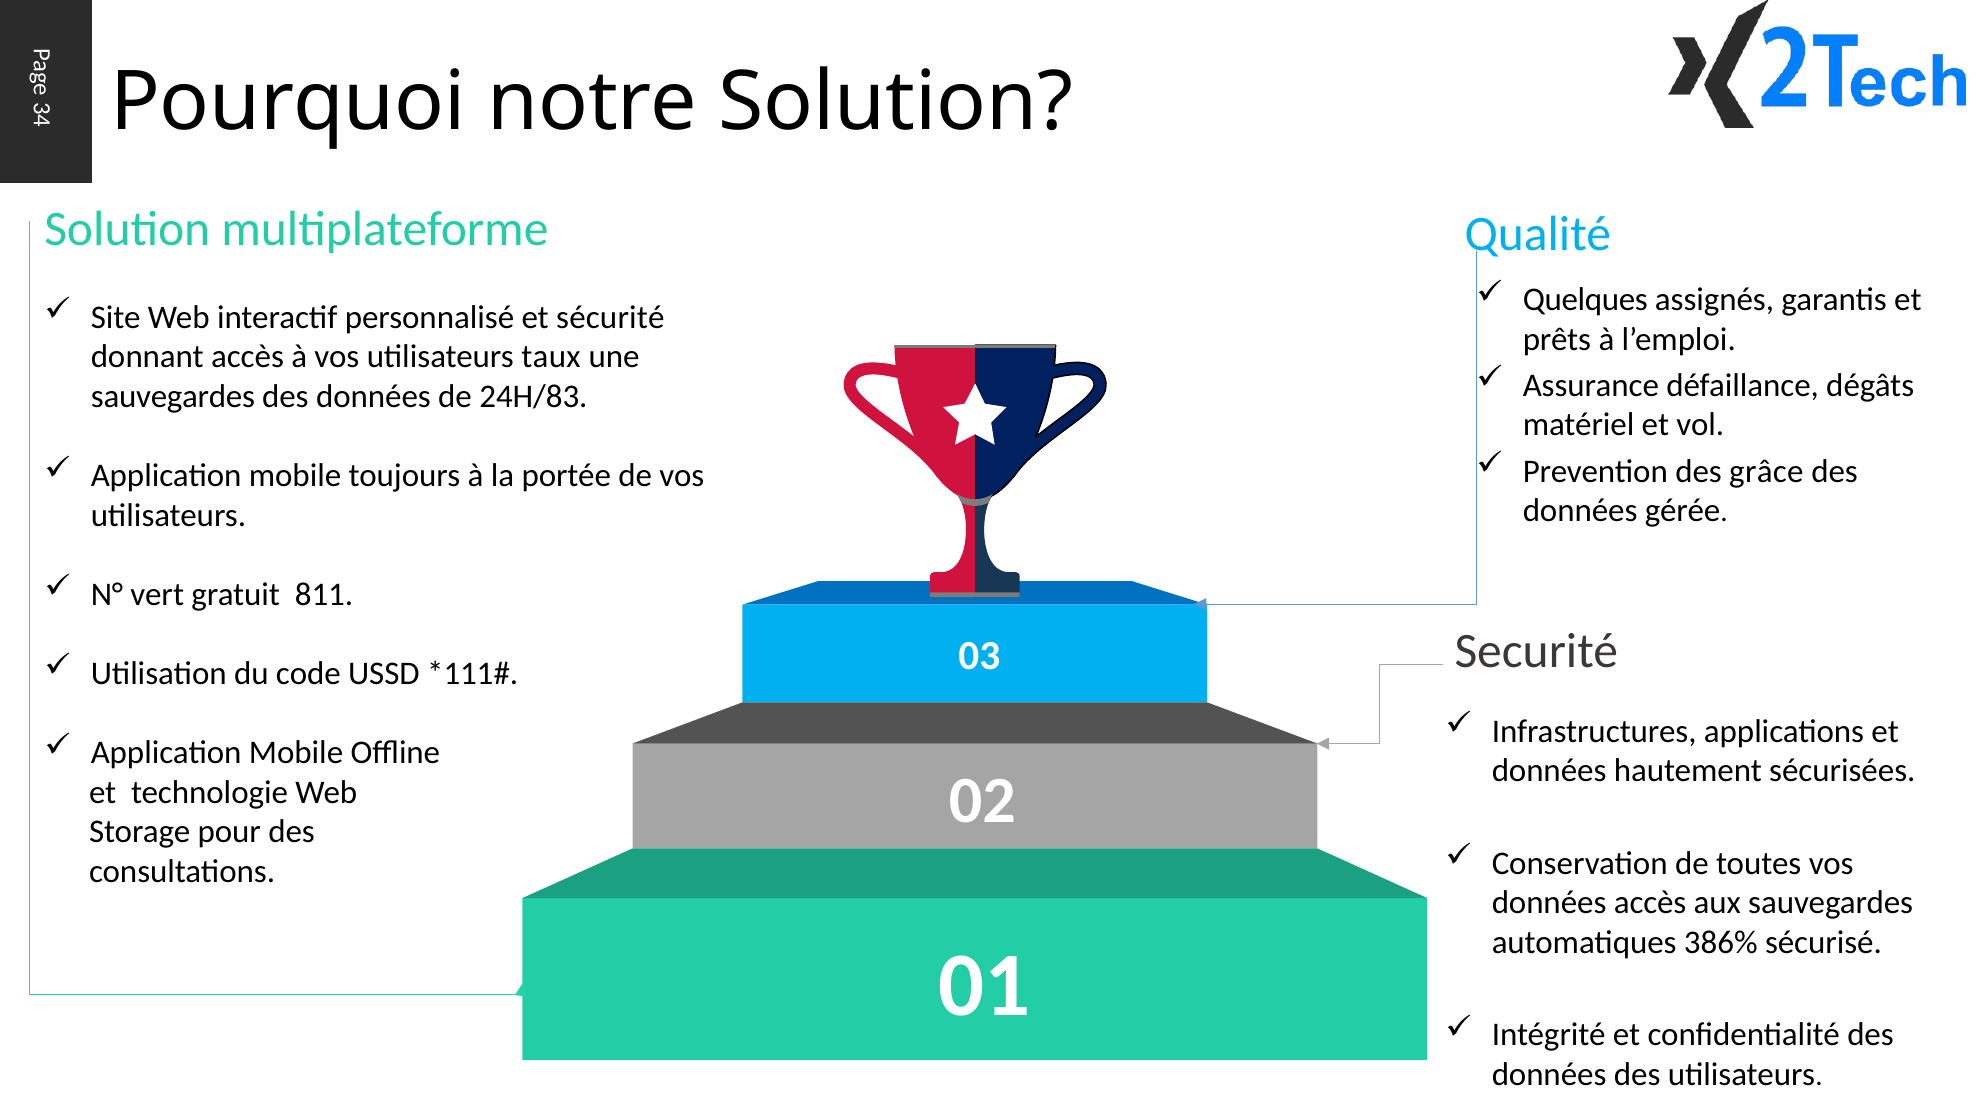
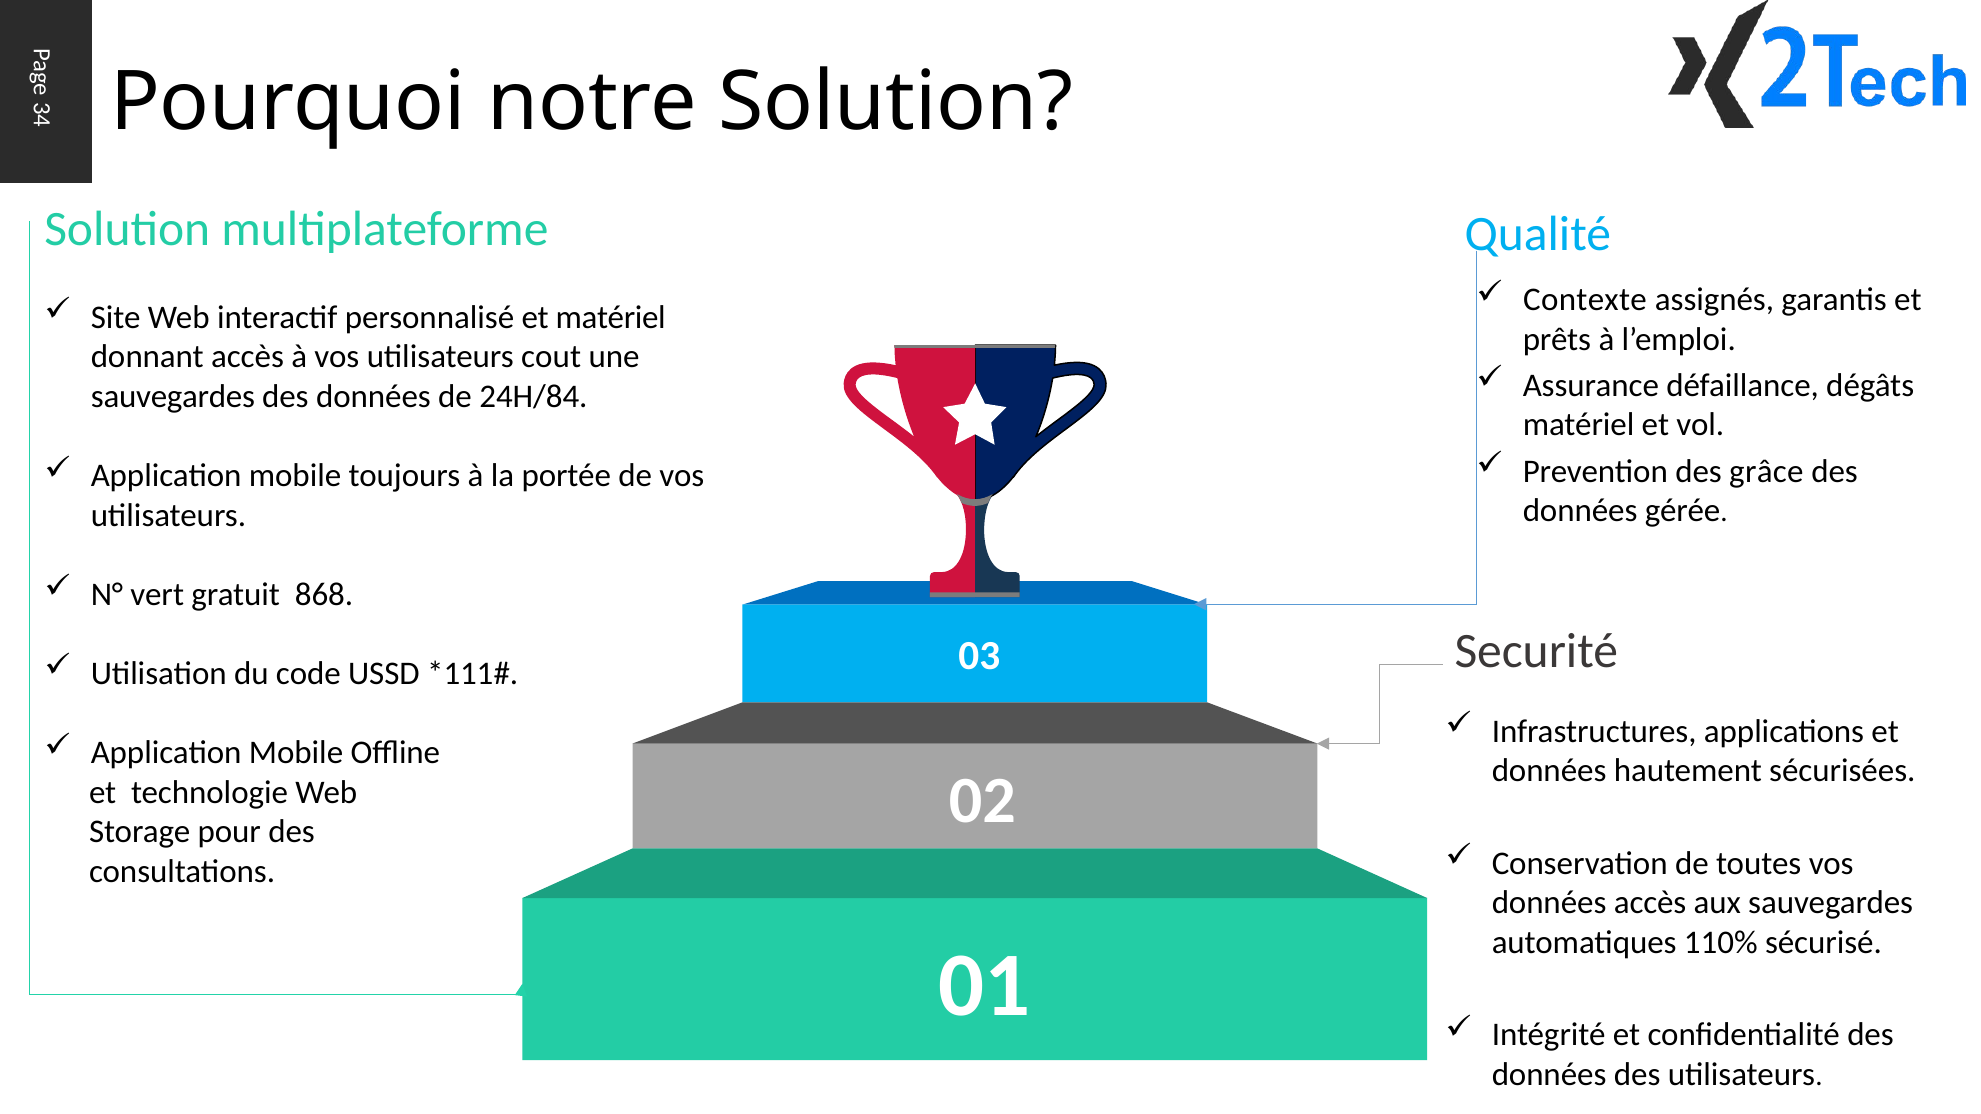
Quelques: Quelques -> Contexte
et sécurité: sécurité -> matériel
taux: taux -> cout
24H/83: 24H/83 -> 24H/84
811: 811 -> 868
386%: 386% -> 110%
